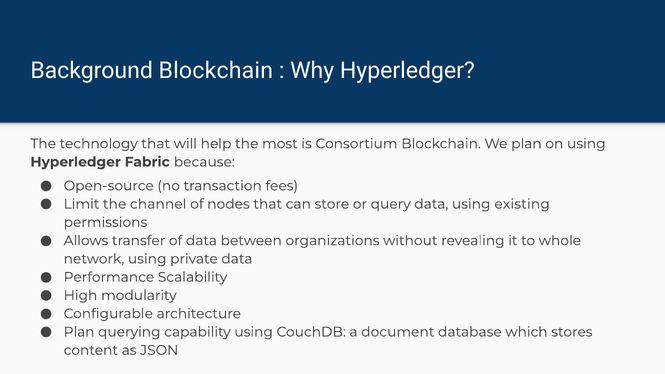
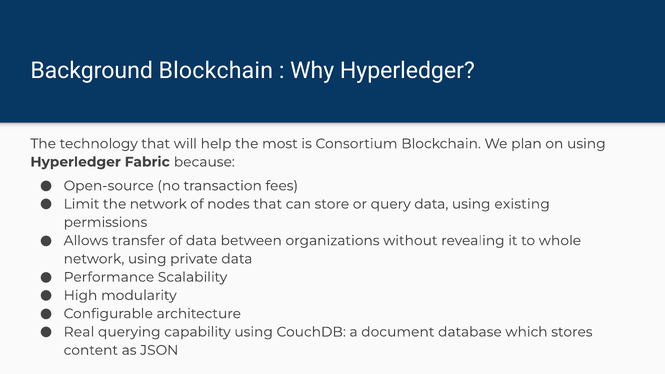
the channel: channel -> network
Plan at (79, 332): Plan -> Real
